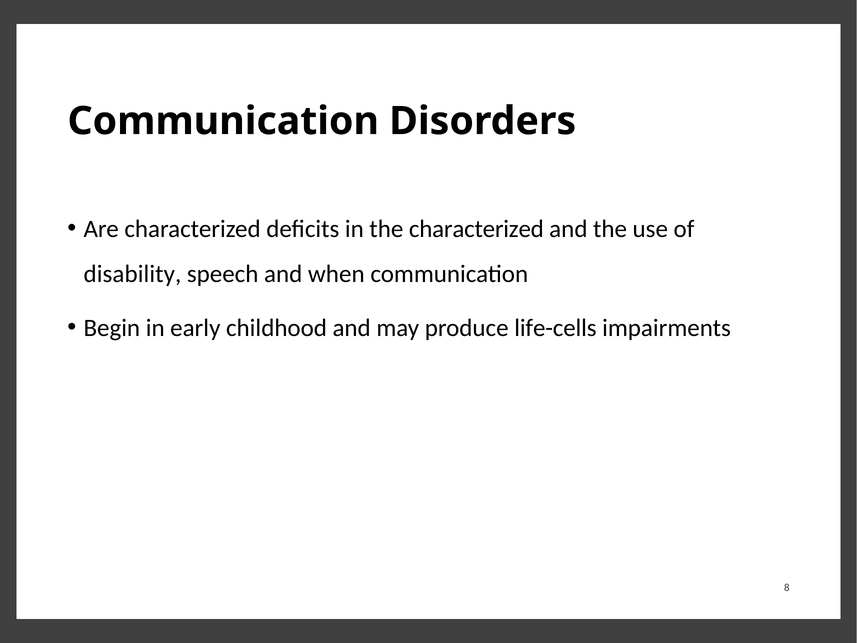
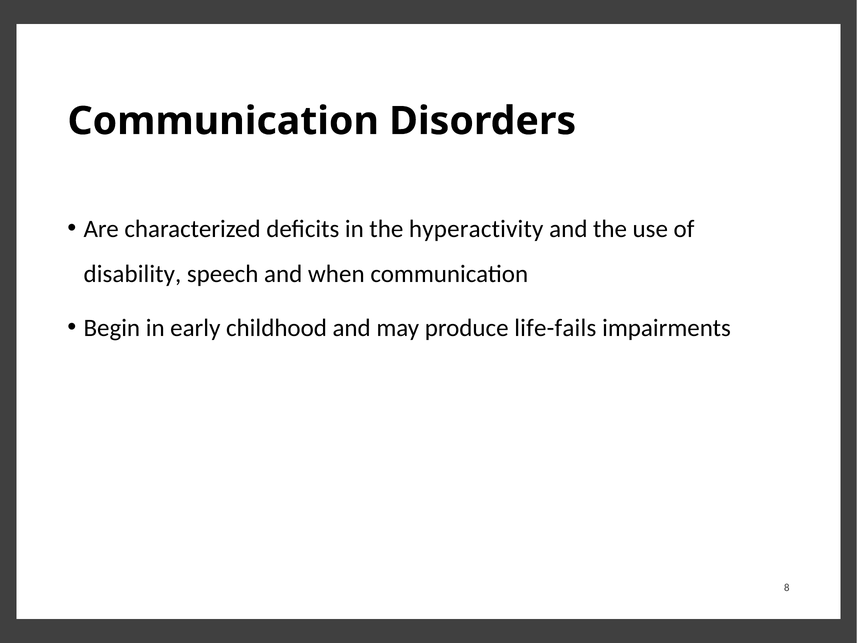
the characterized: characterized -> hyperactivity
life-cells: life-cells -> life-fails
